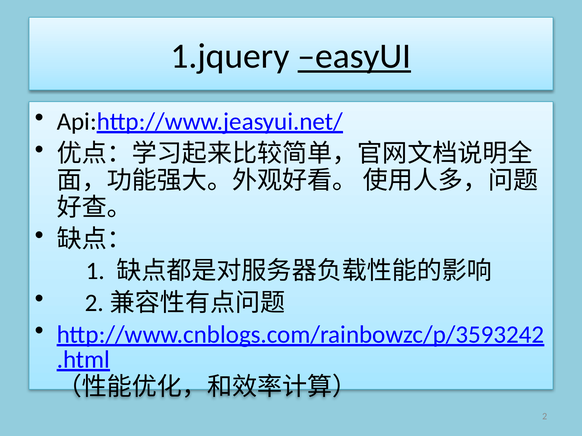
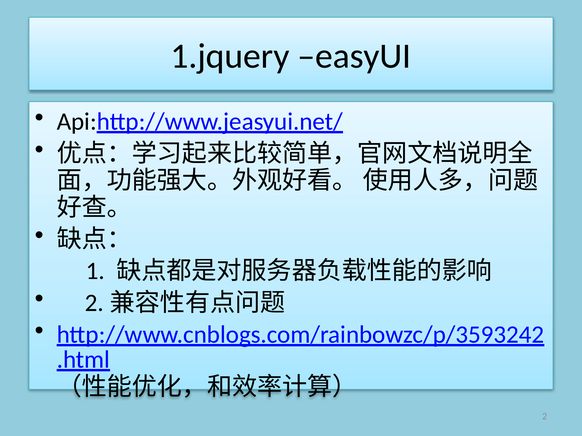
easyUI underline: present -> none
